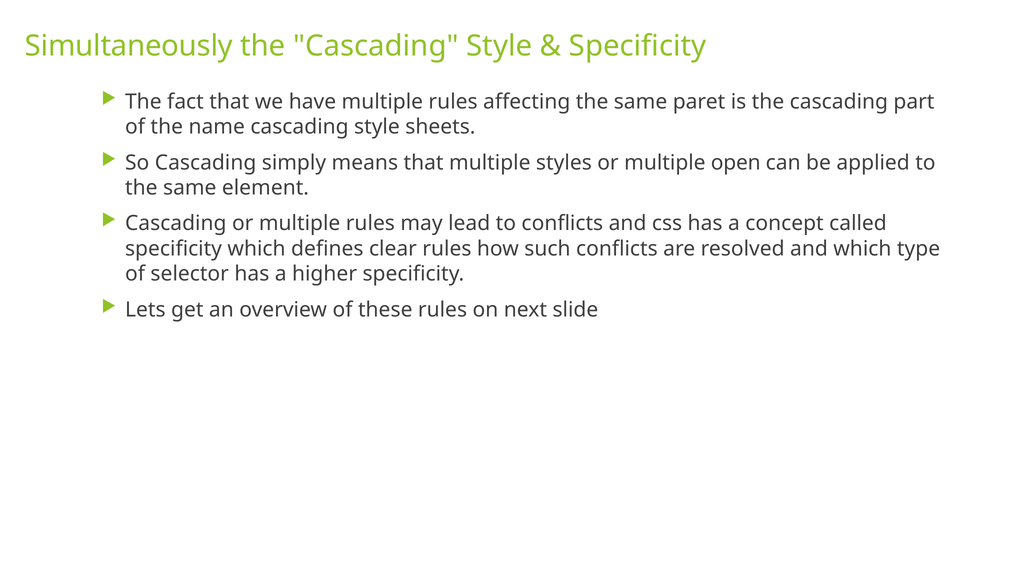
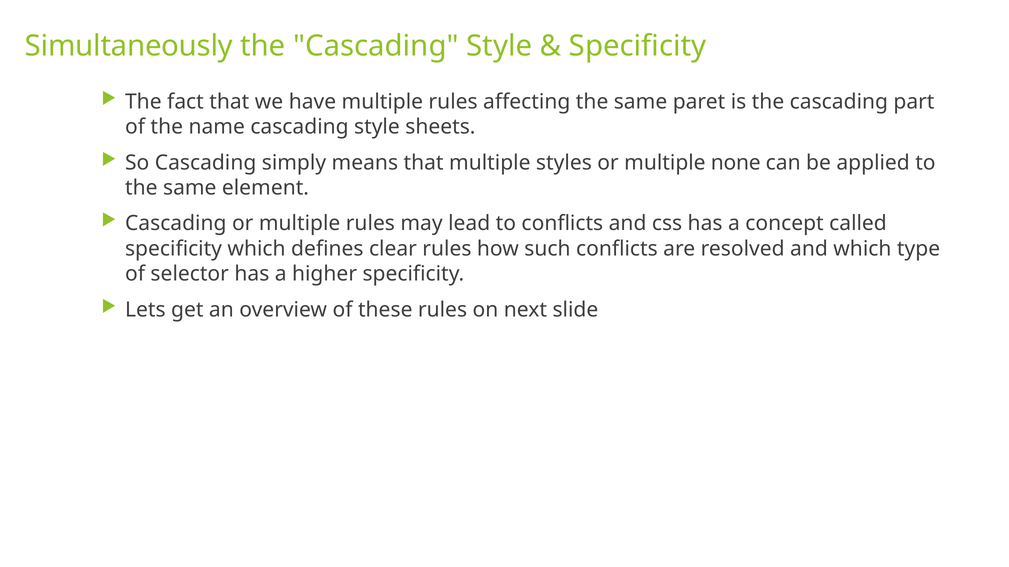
open: open -> none
